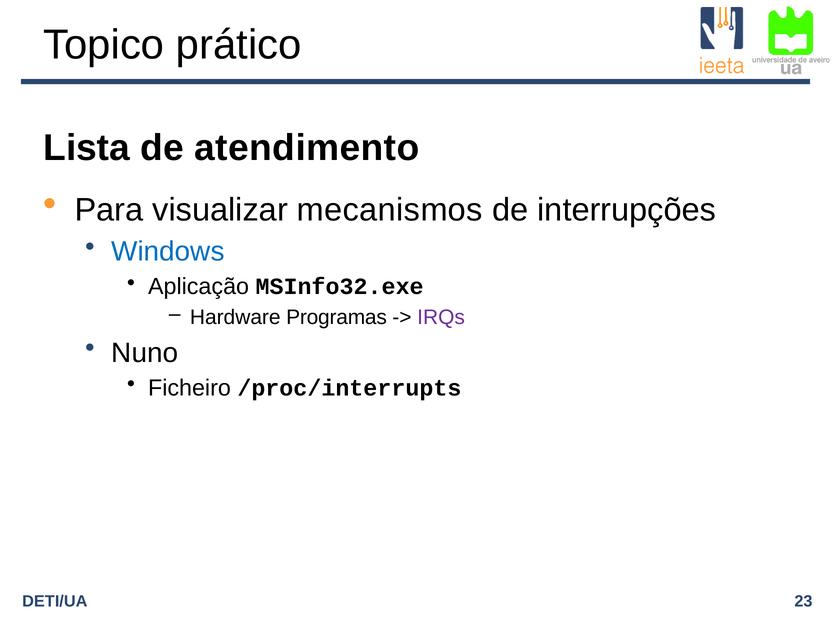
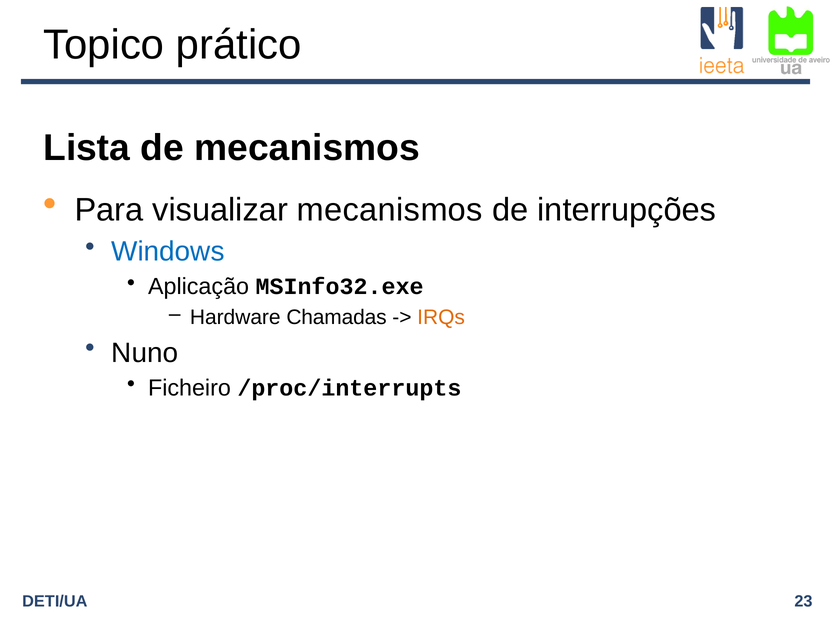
de atendimento: atendimento -> mecanismos
Programas: Programas -> Chamadas
IRQs colour: purple -> orange
